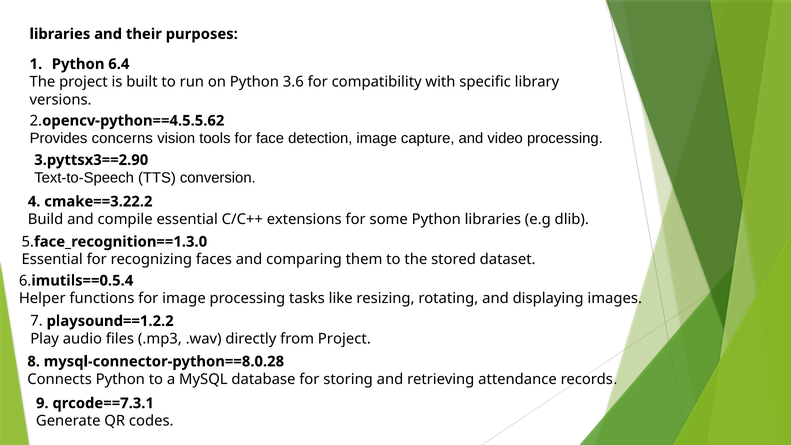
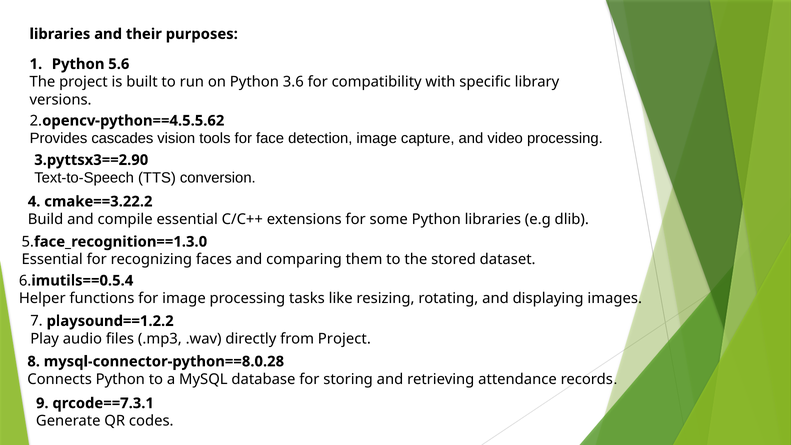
6.4: 6.4 -> 5.6
concerns: concerns -> cascades
